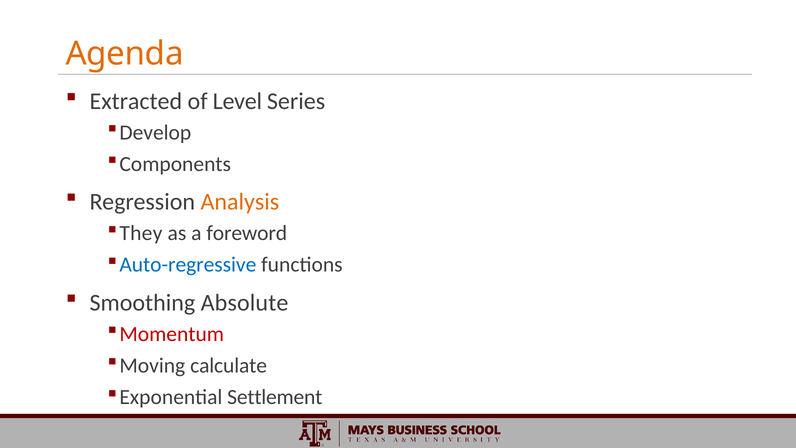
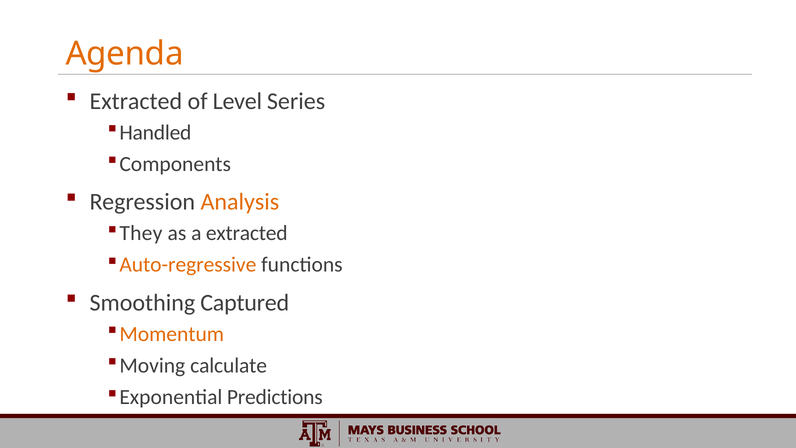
Develop: Develop -> Handled
a foreword: foreword -> extracted
Auto-regressive colour: blue -> orange
Absolute: Absolute -> Captured
Momentum colour: red -> orange
Settlement: Settlement -> Predictions
